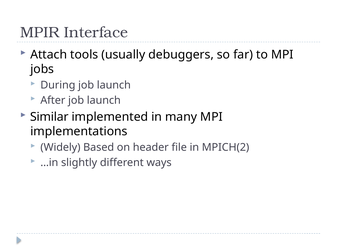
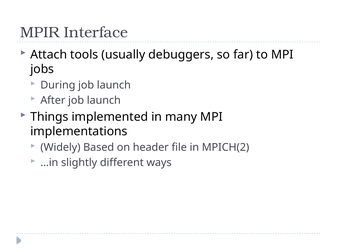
Similar: Similar -> Things
